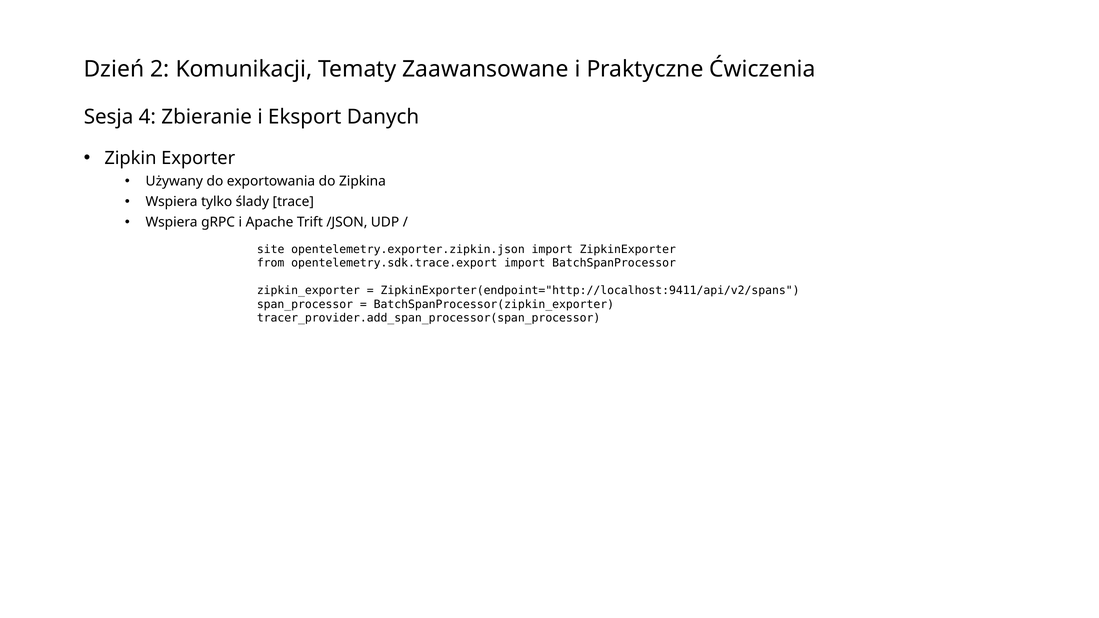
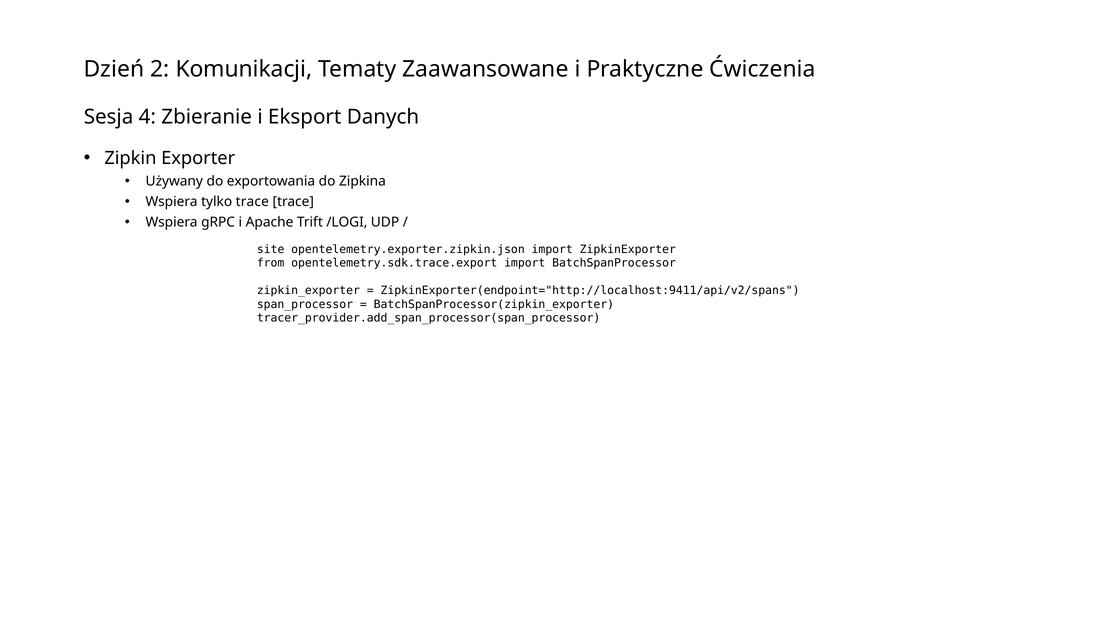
tylko ślady: ślady -> trace
/JSON: /JSON -> /LOGI
